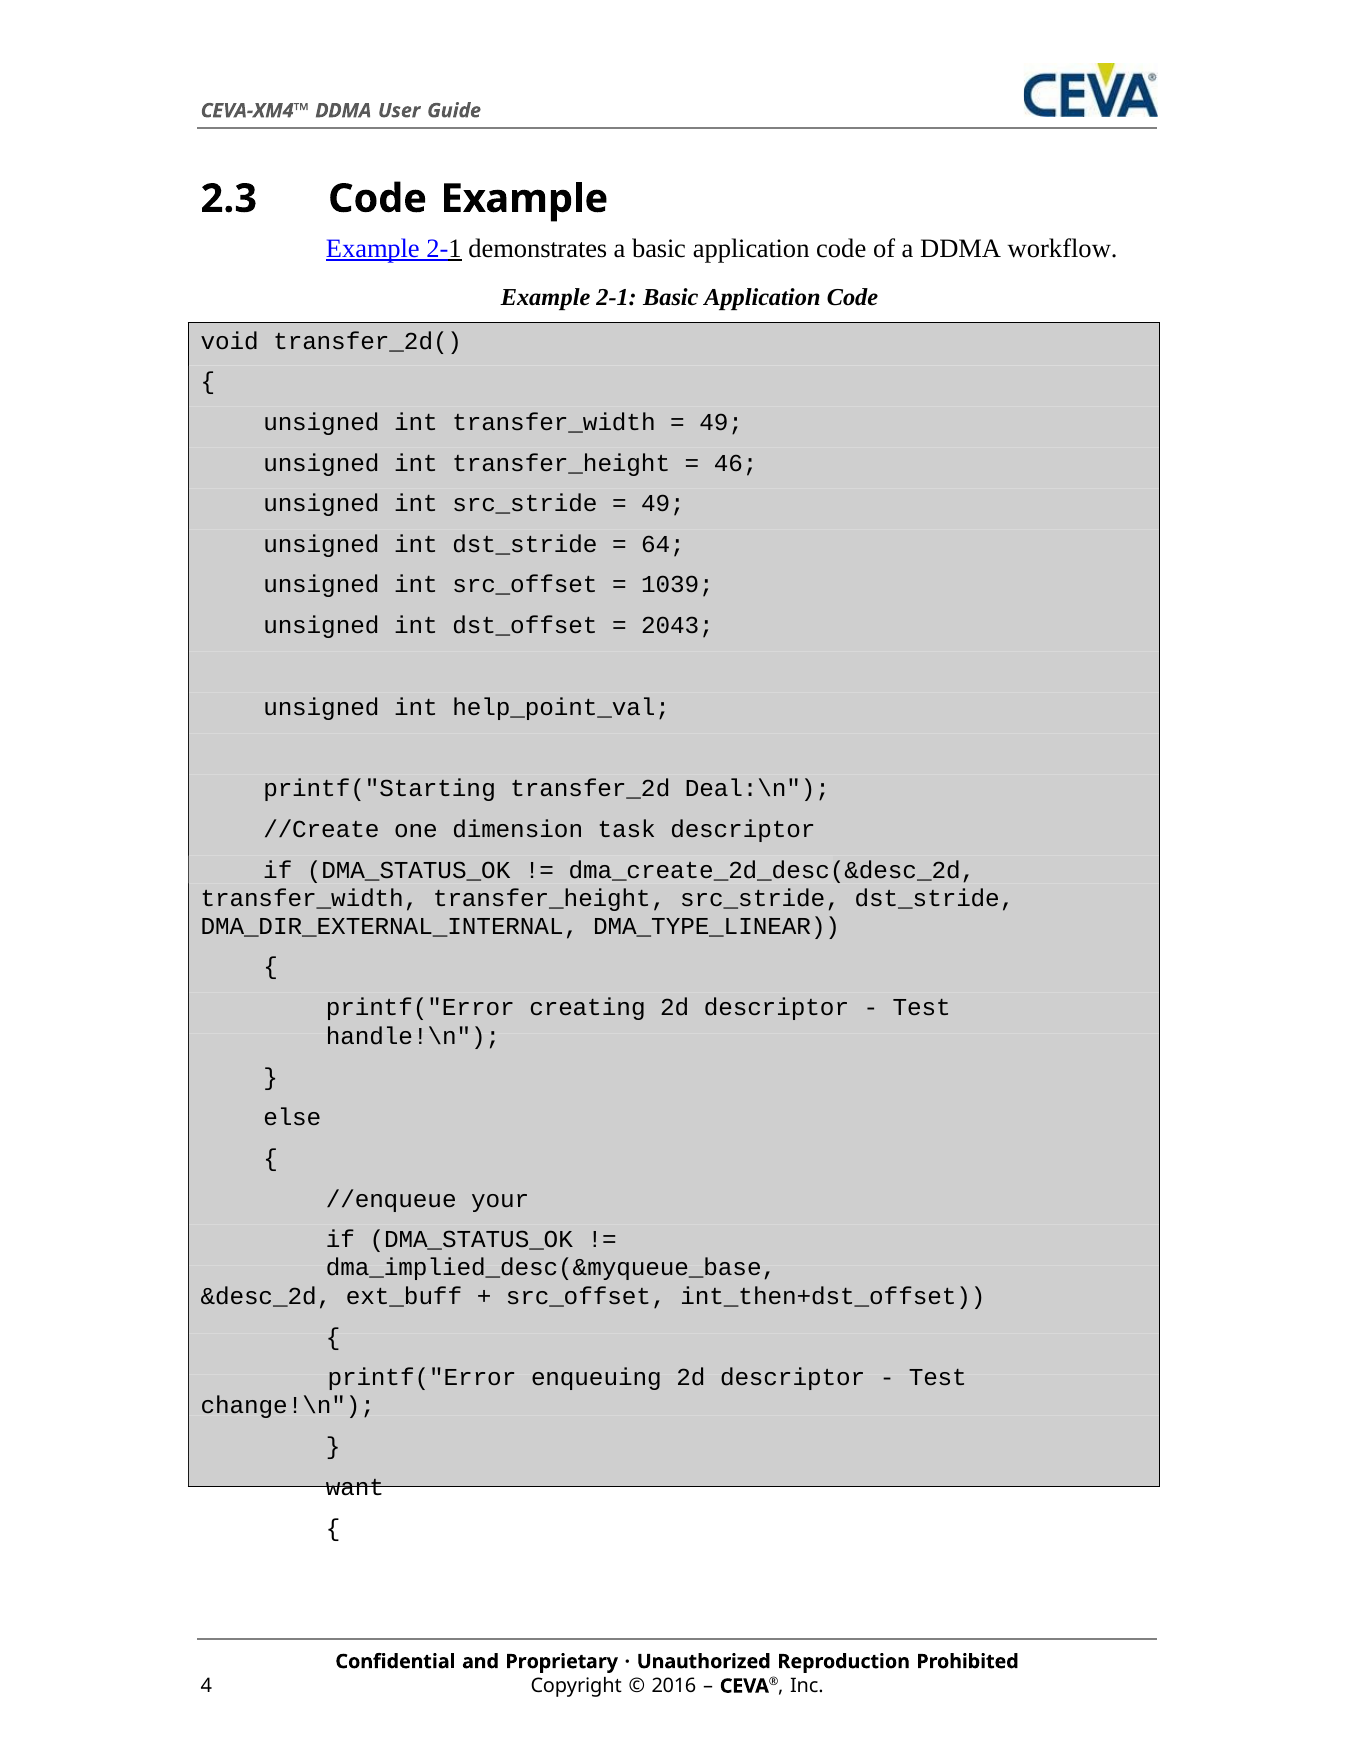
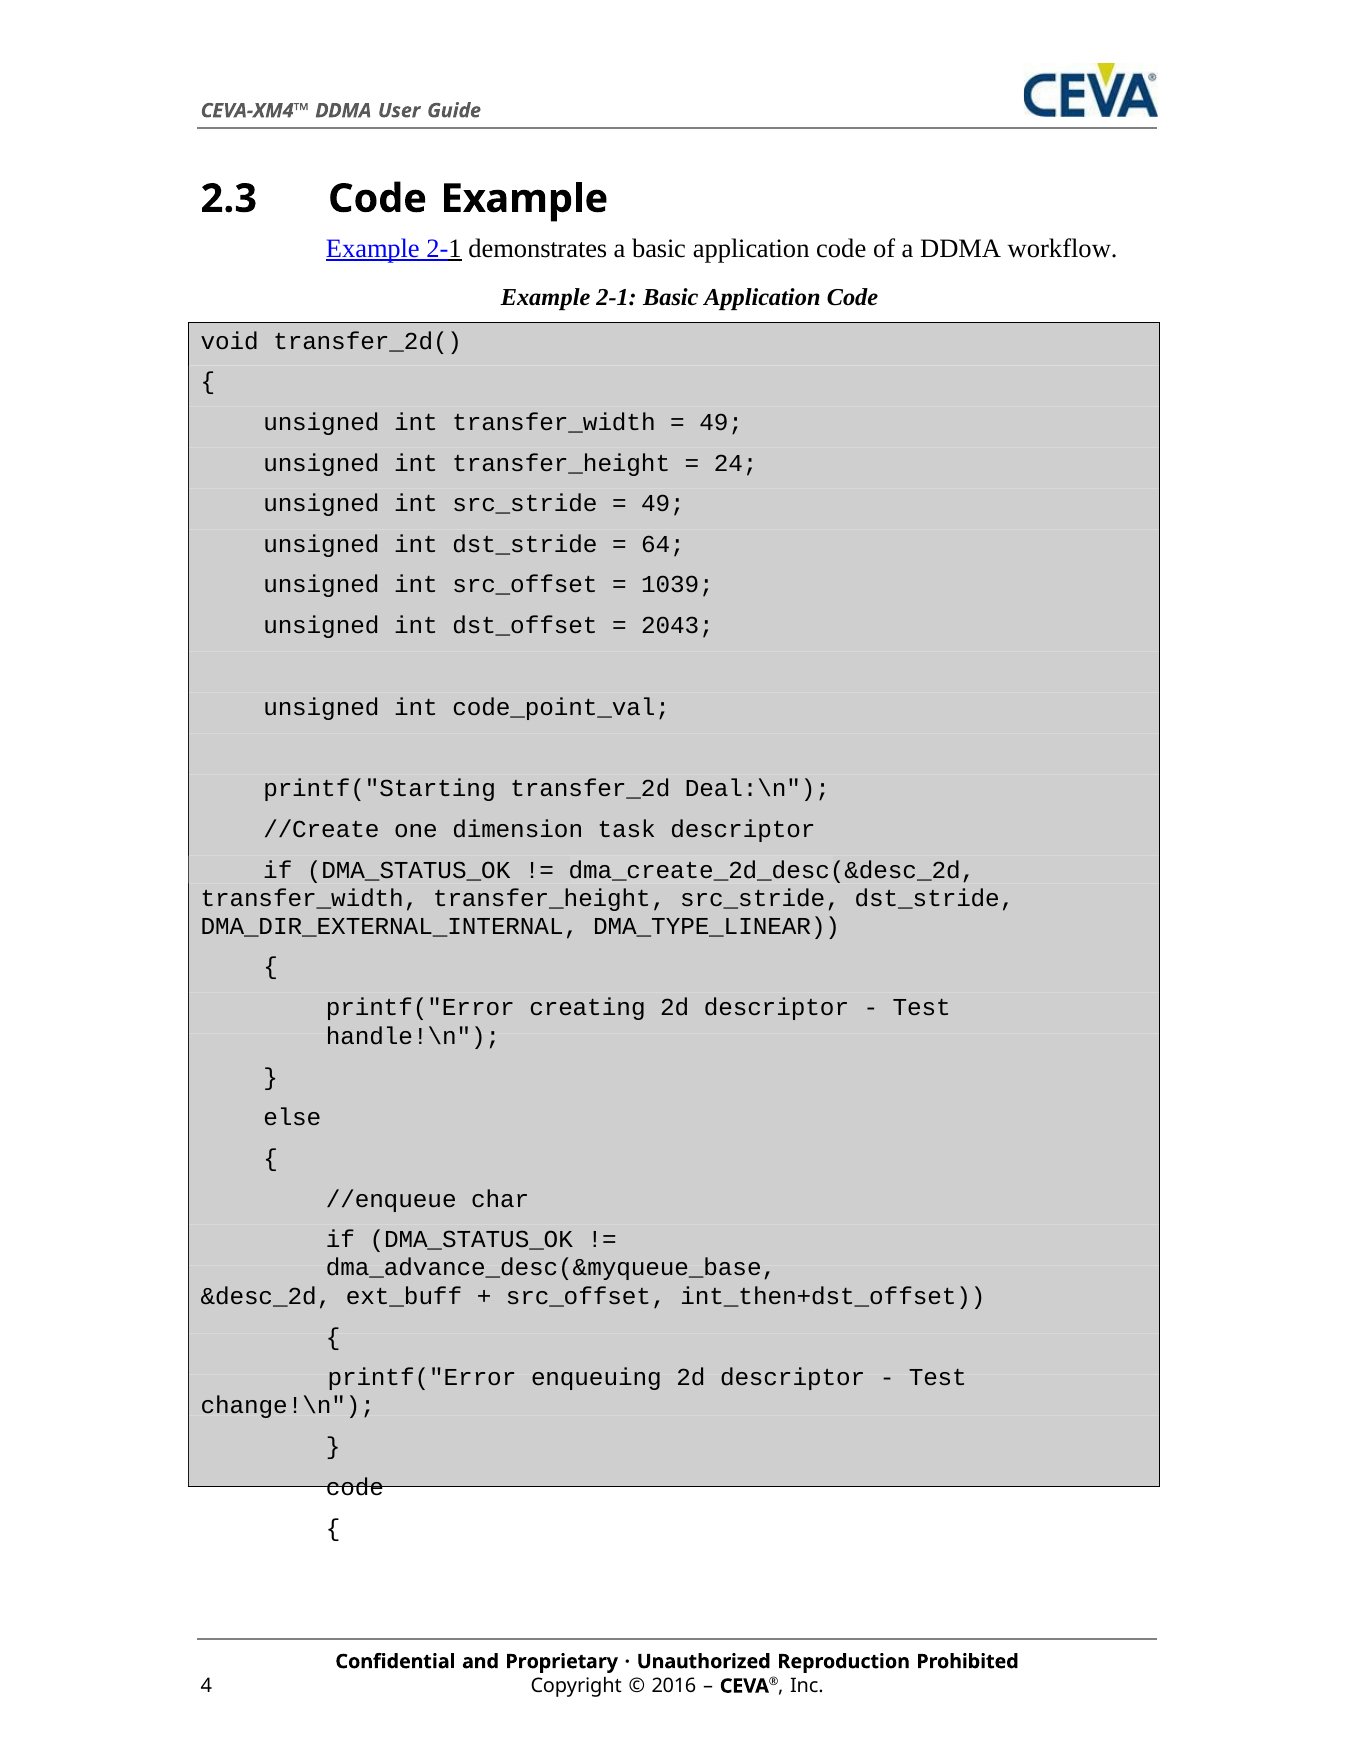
46: 46 -> 24
help_point_val: help_point_val -> code_point_val
your: your -> char
dma_implied_desc(&myqueue_base: dma_implied_desc(&myqueue_base -> dma_advance_desc(&myqueue_base
want at (355, 1487): want -> code
